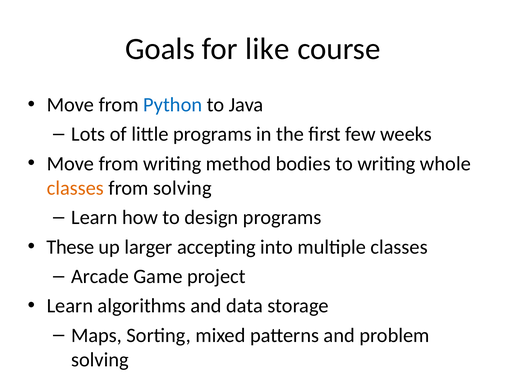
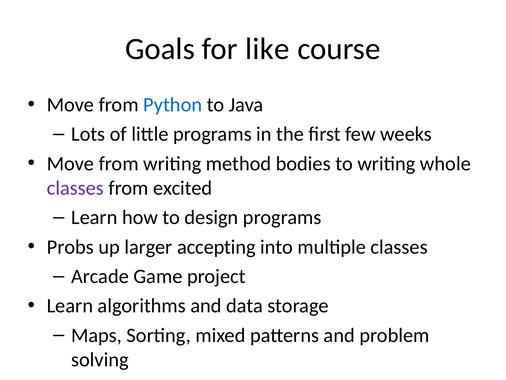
classes at (75, 188) colour: orange -> purple
from solving: solving -> excited
These: These -> Probs
